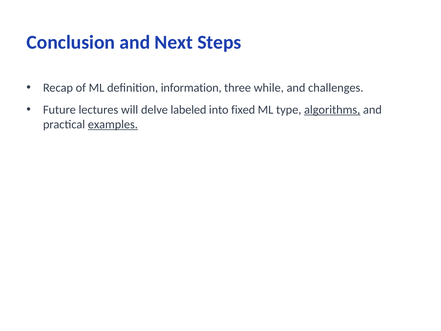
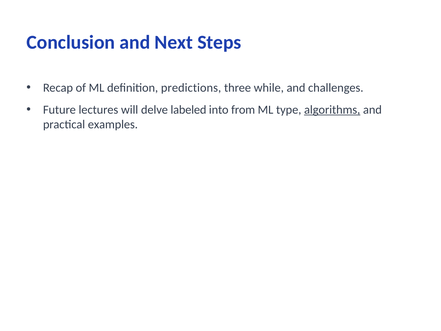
information: information -> predictions
fixed: fixed -> from
examples underline: present -> none
